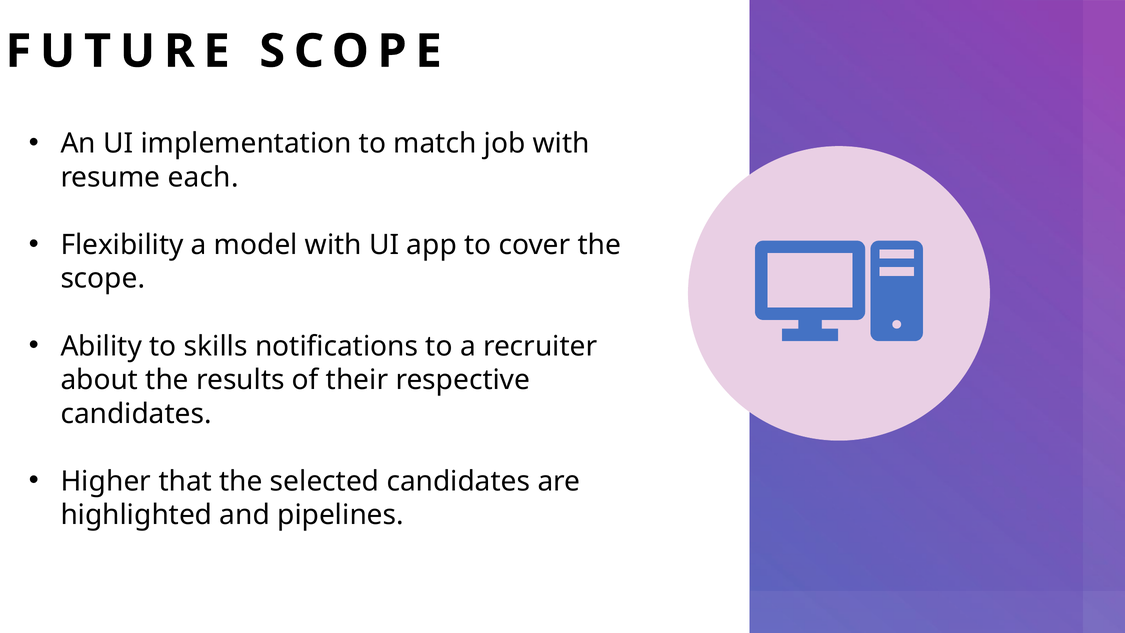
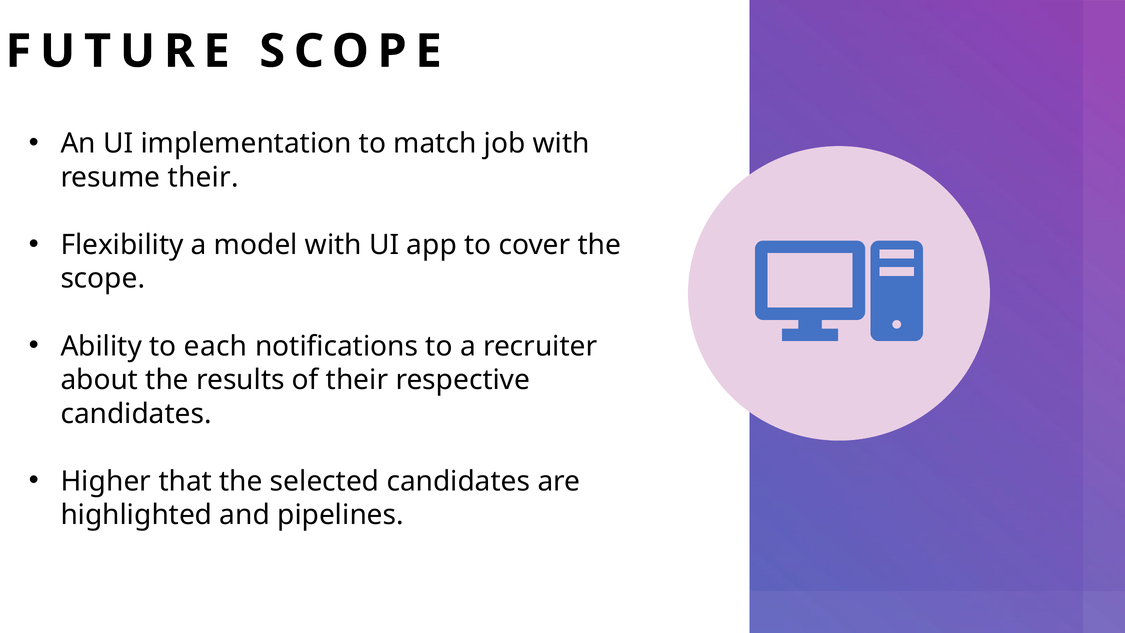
resume each: each -> their
skills: skills -> each
